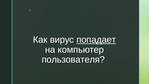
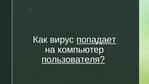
пользователя underline: none -> present
